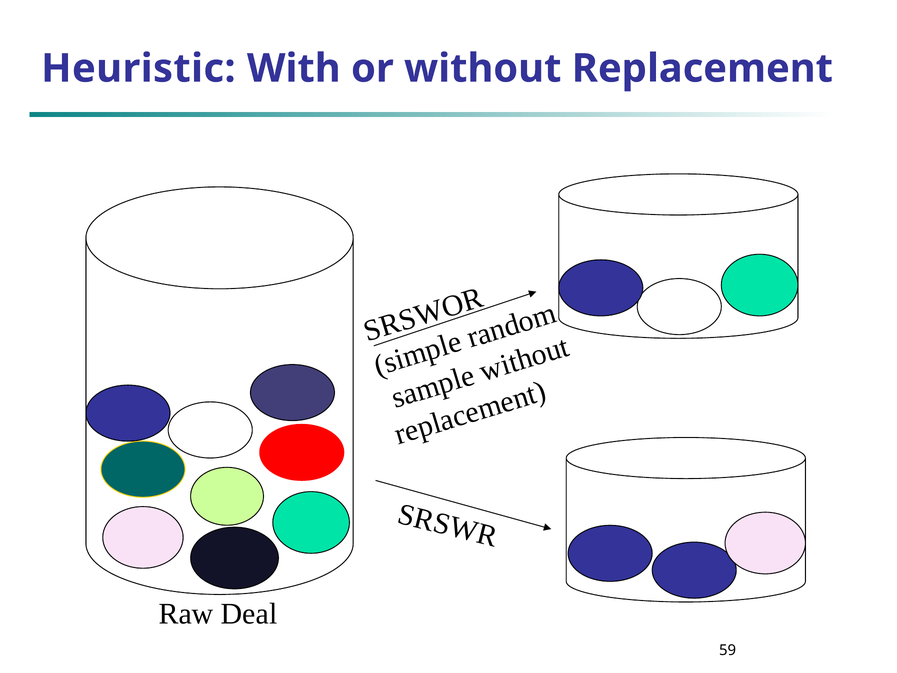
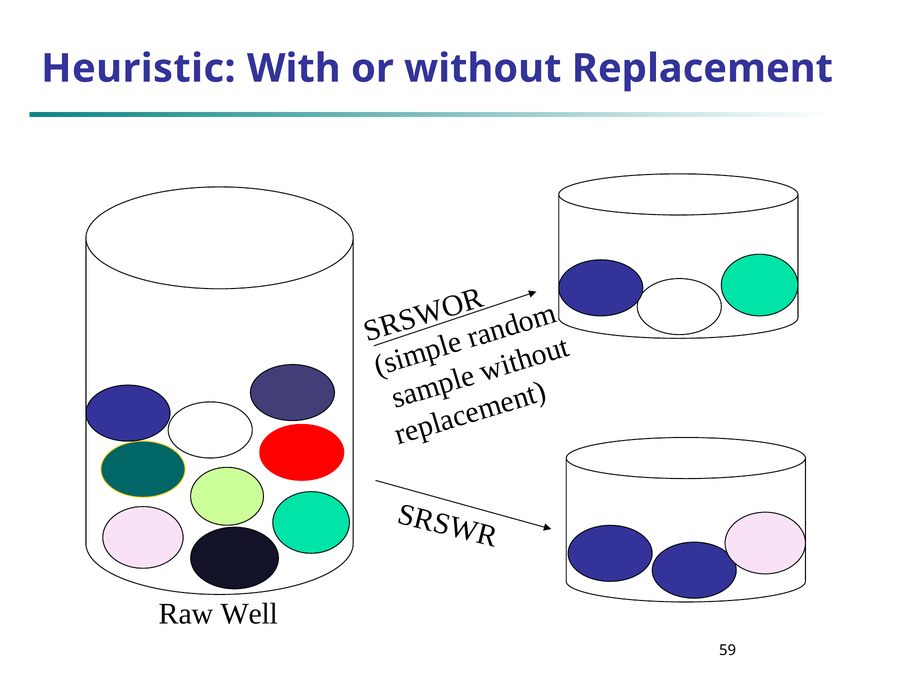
Deal: Deal -> Well
